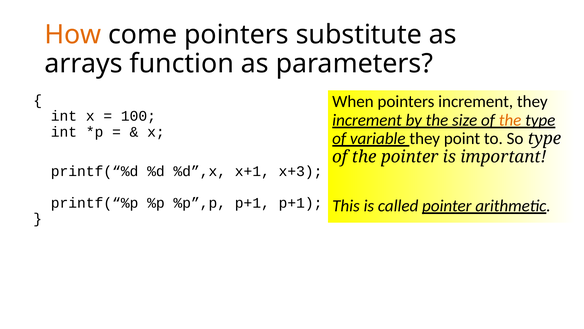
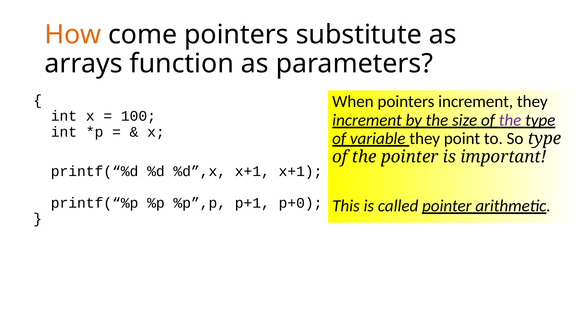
the at (510, 120) colour: orange -> purple
x+1 x+3: x+3 -> x+1
p+1 p+1: p+1 -> p+0
